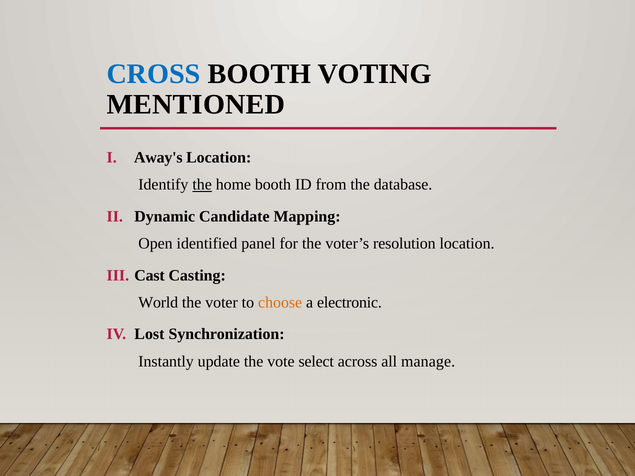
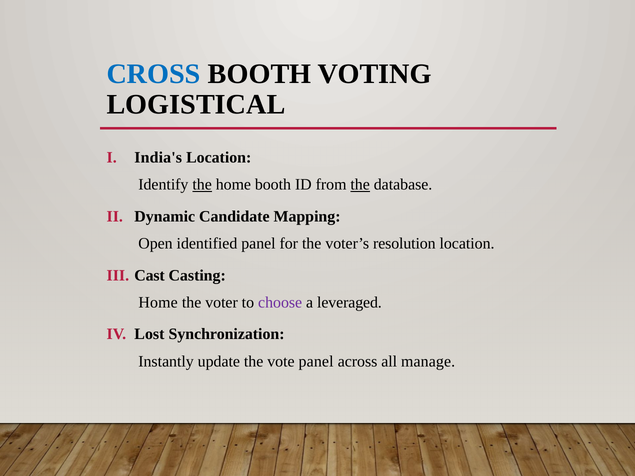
MENTIONED: MENTIONED -> LOGISTICAL
Away's: Away's -> India's
the at (360, 185) underline: none -> present
World at (158, 303): World -> Home
choose colour: orange -> purple
electronic: electronic -> leveraged
vote select: select -> panel
